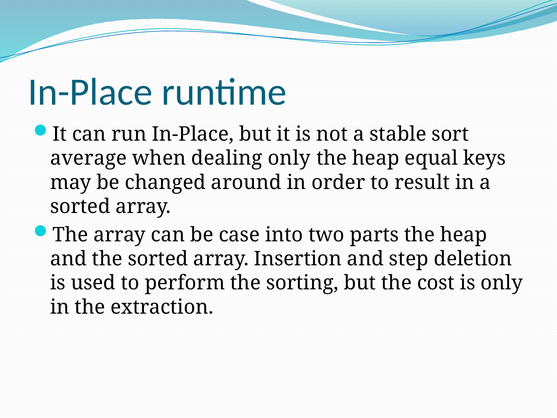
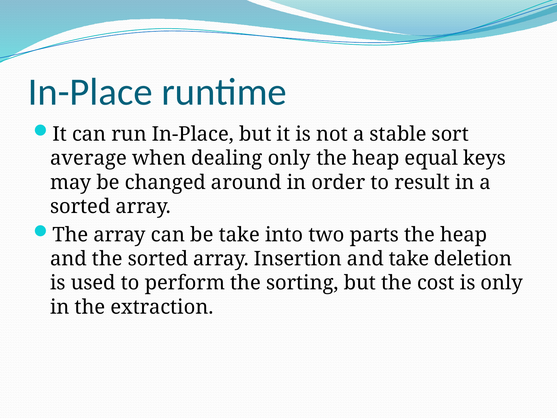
be case: case -> take
and step: step -> take
